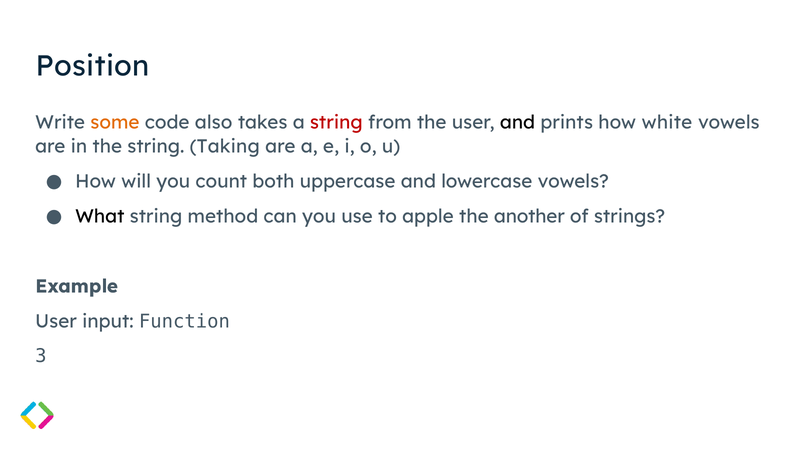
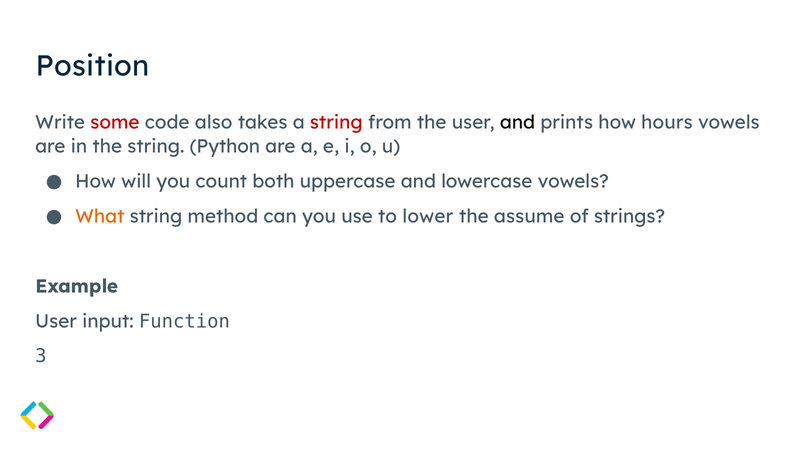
some colour: orange -> red
white: white -> hours
Taking: Taking -> Python
What colour: black -> orange
apple: apple -> lower
another: another -> assume
